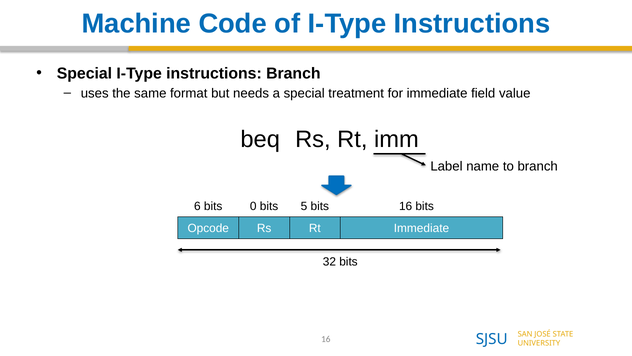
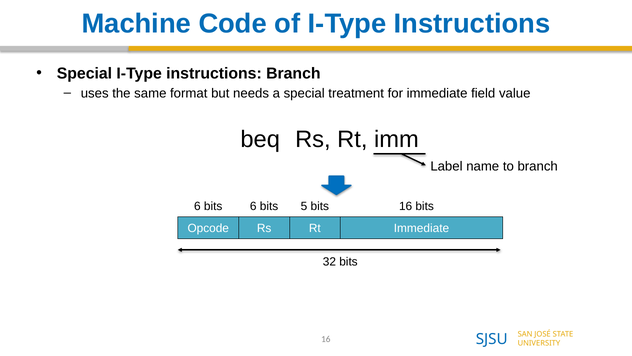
bits 0: 0 -> 6
